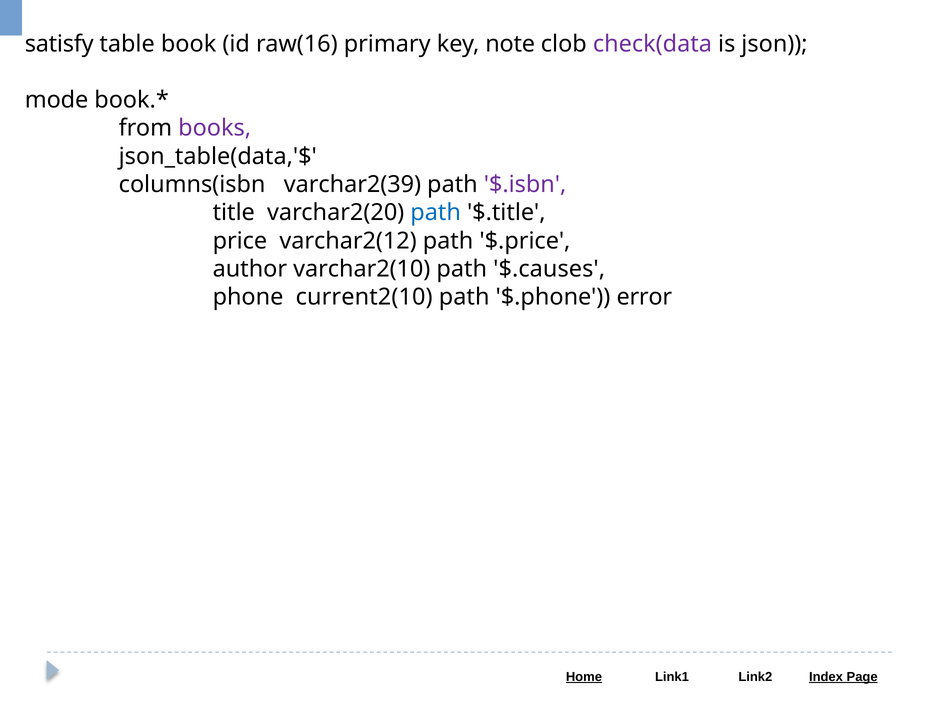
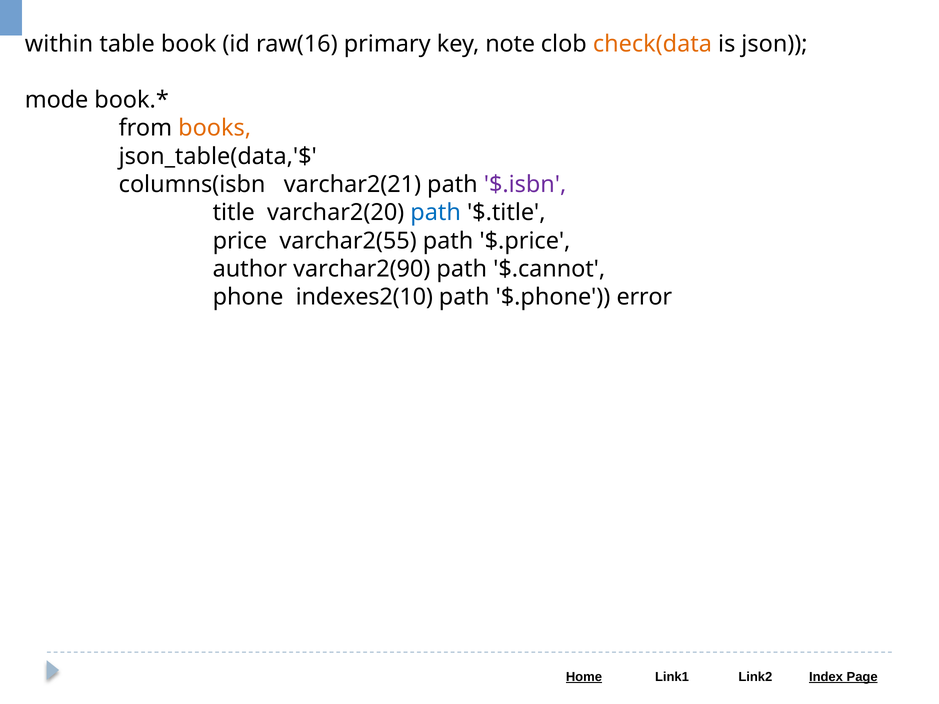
satisfy: satisfy -> within
check(data colour: purple -> orange
books colour: purple -> orange
varchar2(39: varchar2(39 -> varchar2(21
varchar2(12: varchar2(12 -> varchar2(55
varchar2(10: varchar2(10 -> varchar2(90
$.causes: $.causes -> $.cannot
current2(10: current2(10 -> indexes2(10
